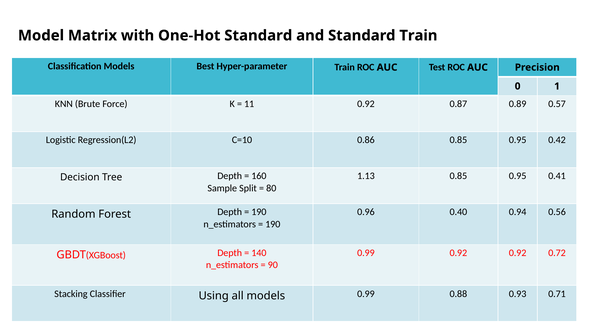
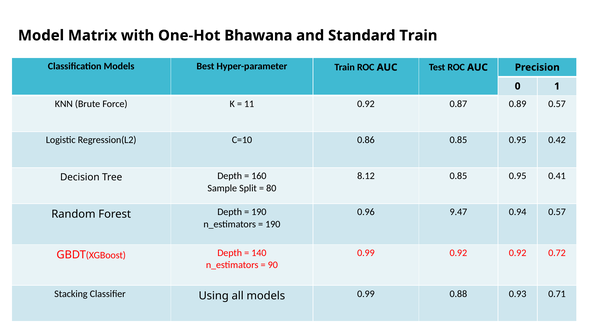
One-Hot Standard: Standard -> Bhawana
1.13: 1.13 -> 8.12
0.40: 0.40 -> 9.47
0.94 0.56: 0.56 -> 0.57
